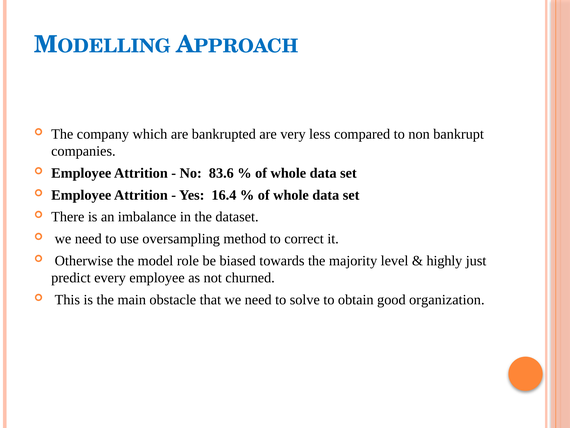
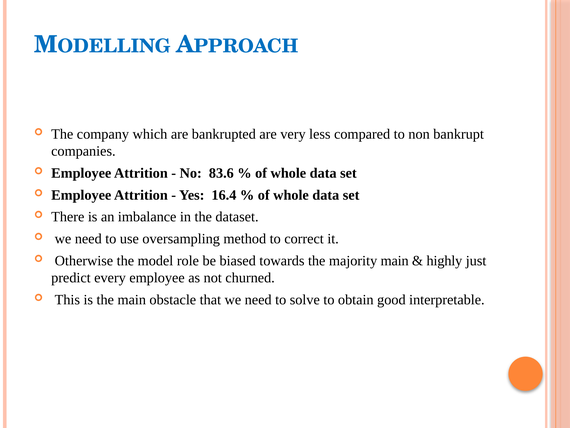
majority level: level -> main
organization: organization -> interpretable
